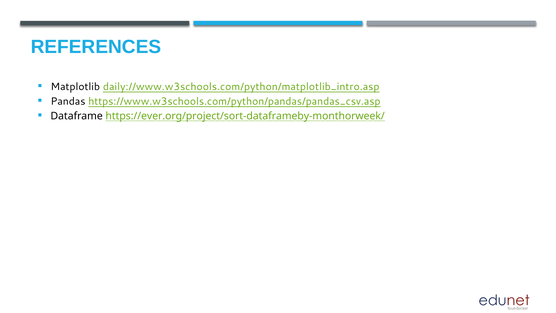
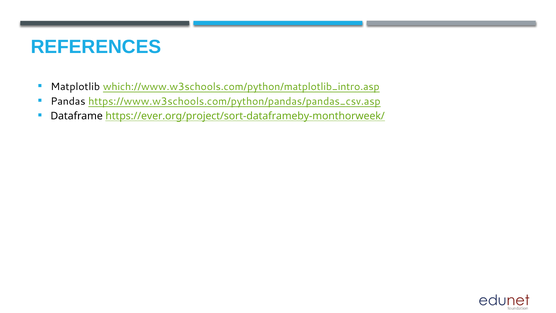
daily://www.w3schools.com/python/matplotlib_intro.asp: daily://www.w3schools.com/python/matplotlib_intro.asp -> which://www.w3schools.com/python/matplotlib_intro.asp
